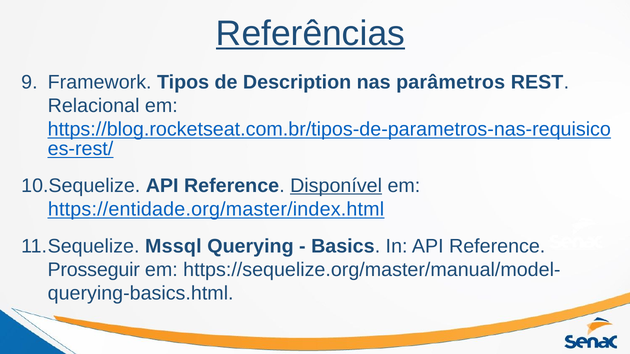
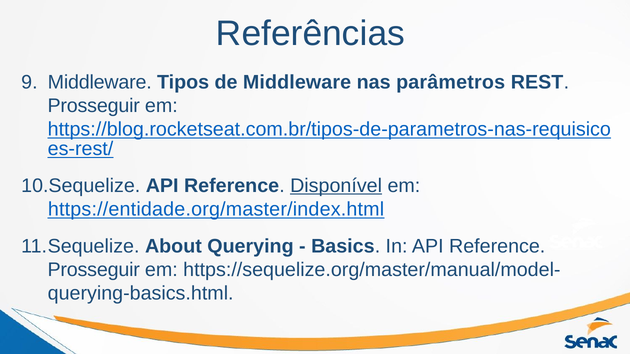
Referências underline: present -> none
Framework at (100, 82): Framework -> Middleware
de Description: Description -> Middleware
Relacional at (94, 106): Relacional -> Prosseguir
Mssql: Mssql -> About
